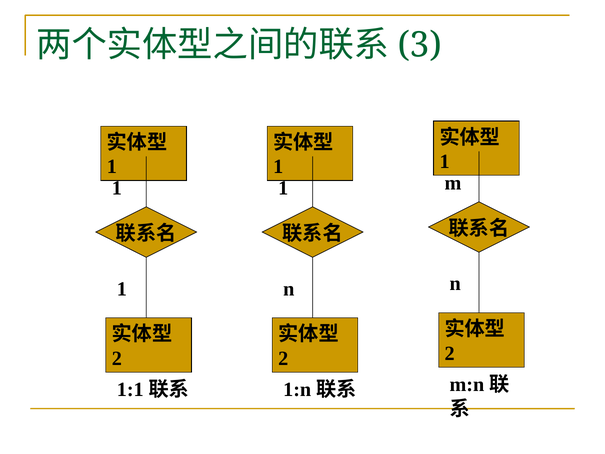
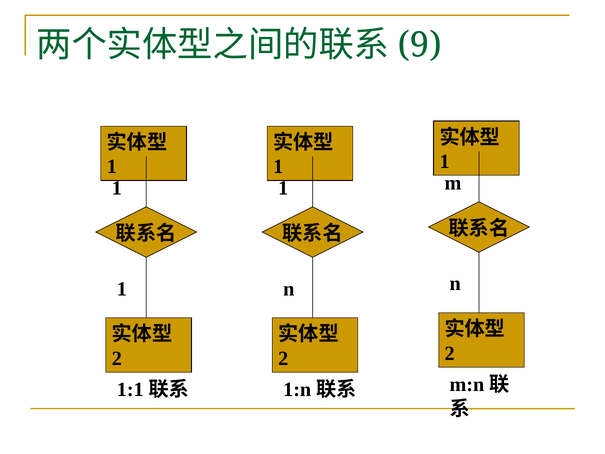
3: 3 -> 9
